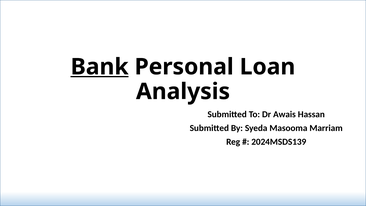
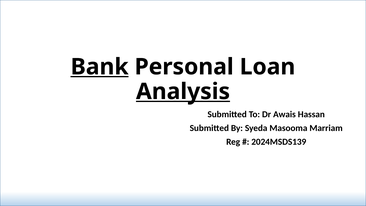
Analysis underline: none -> present
